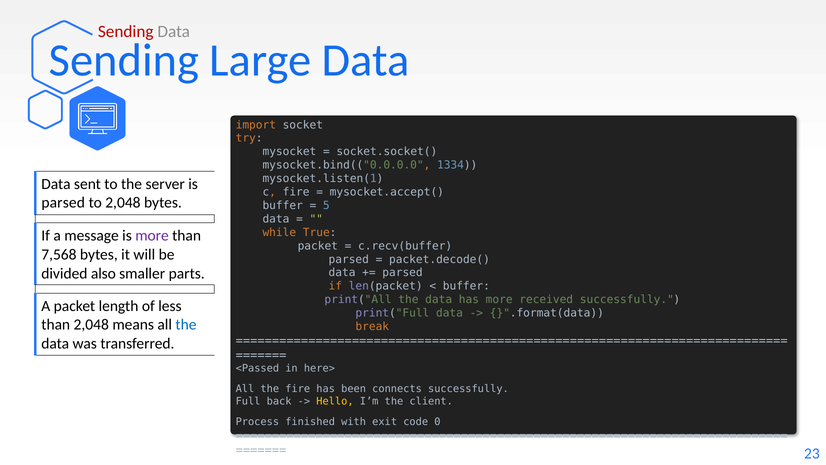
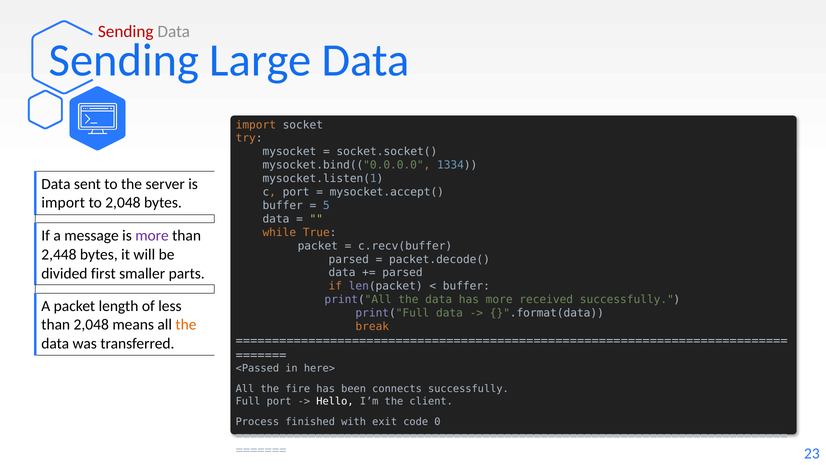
c fire: fire -> port
parsed at (63, 203): parsed -> import
7,568: 7,568 -> 2,448
also: also -> first
the at (186, 325) colour: blue -> orange
Full back: back -> port
Hello colour: yellow -> white
